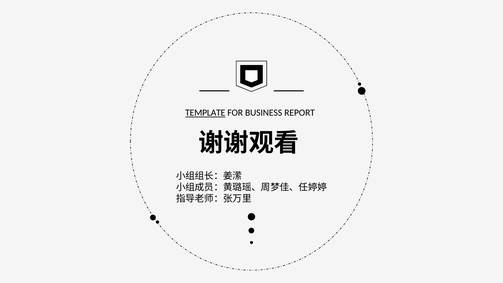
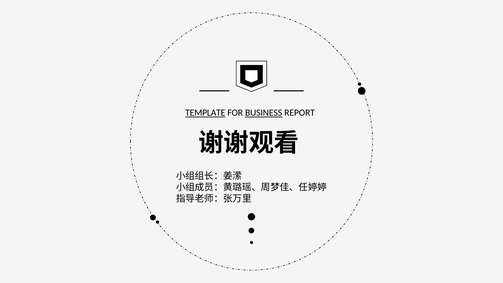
BUSINESS underline: none -> present
